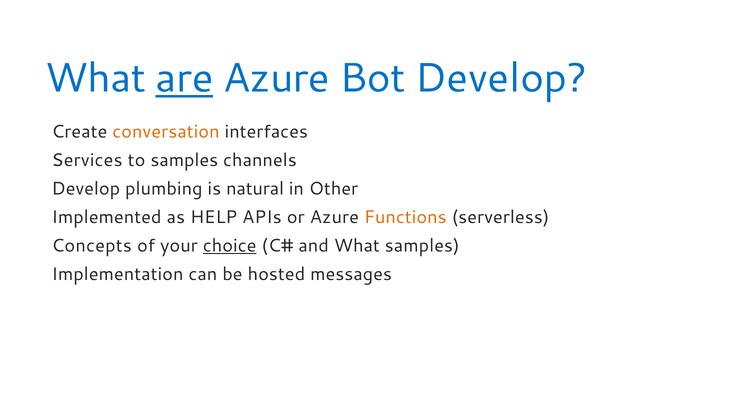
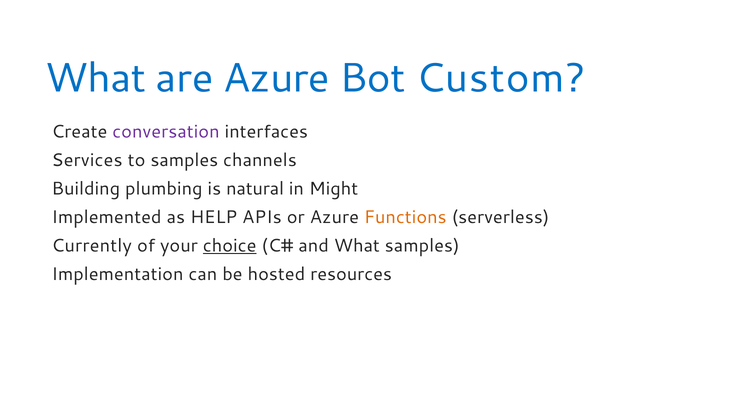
are underline: present -> none
Bot Develop: Develop -> Custom
conversation colour: orange -> purple
Develop at (86, 189): Develop -> Building
Other: Other -> Might
Concepts: Concepts -> Currently
messages: messages -> resources
